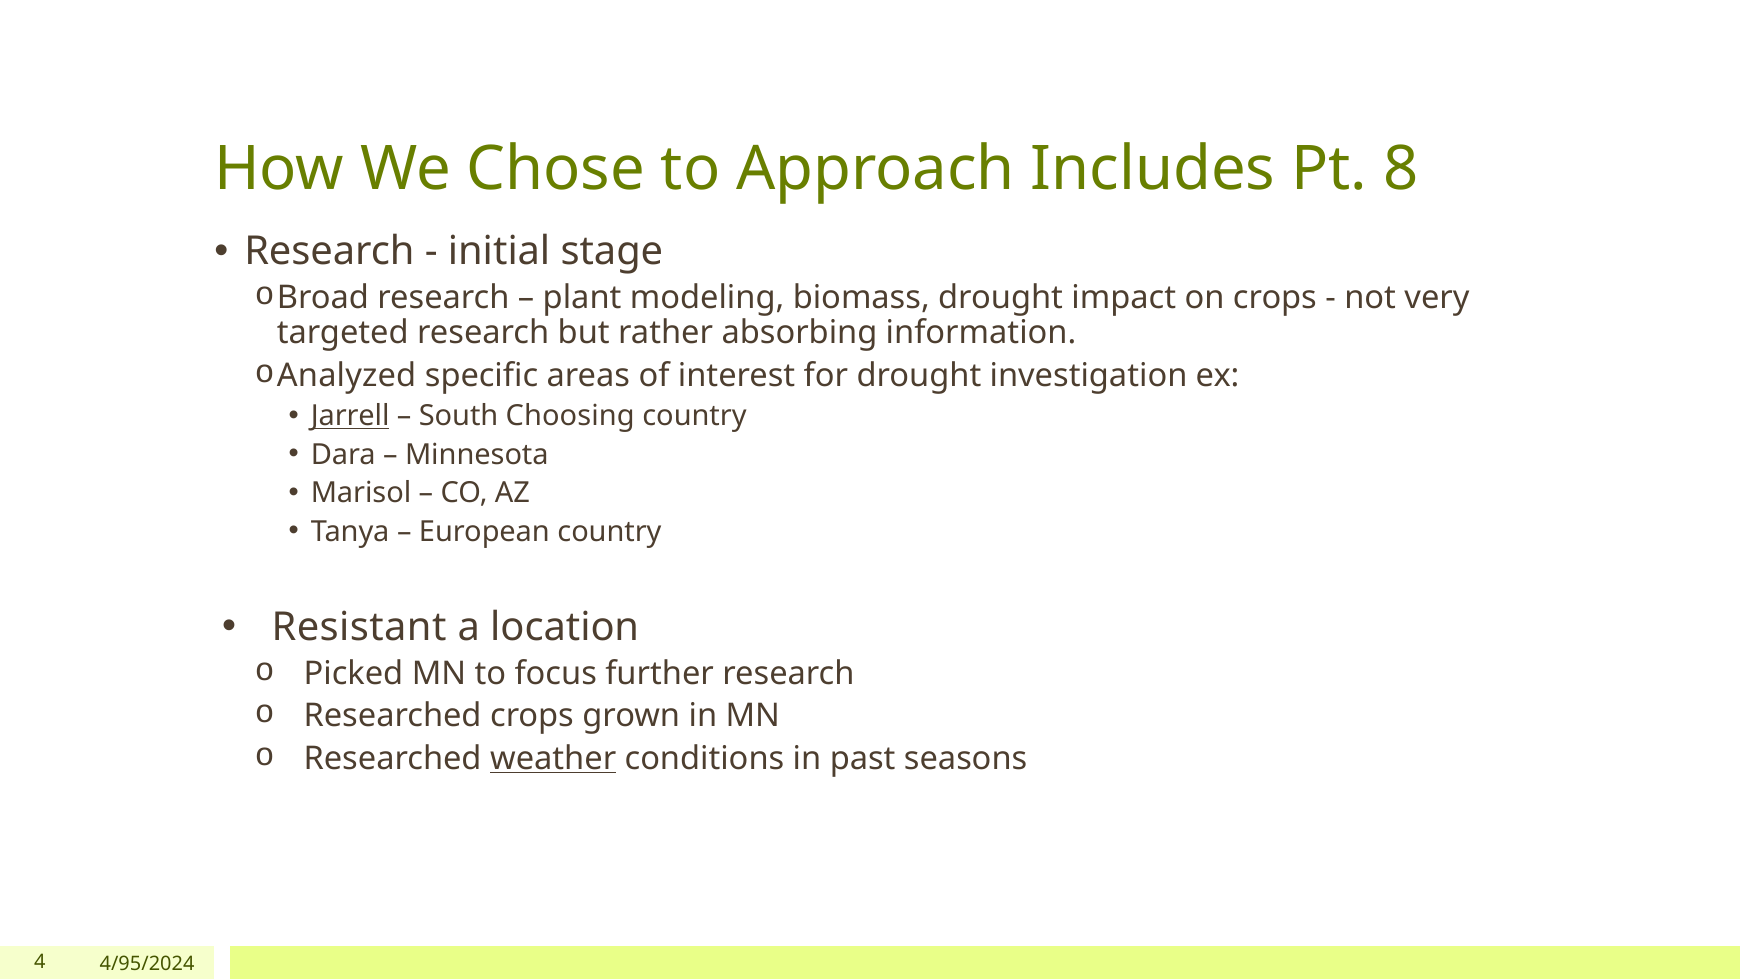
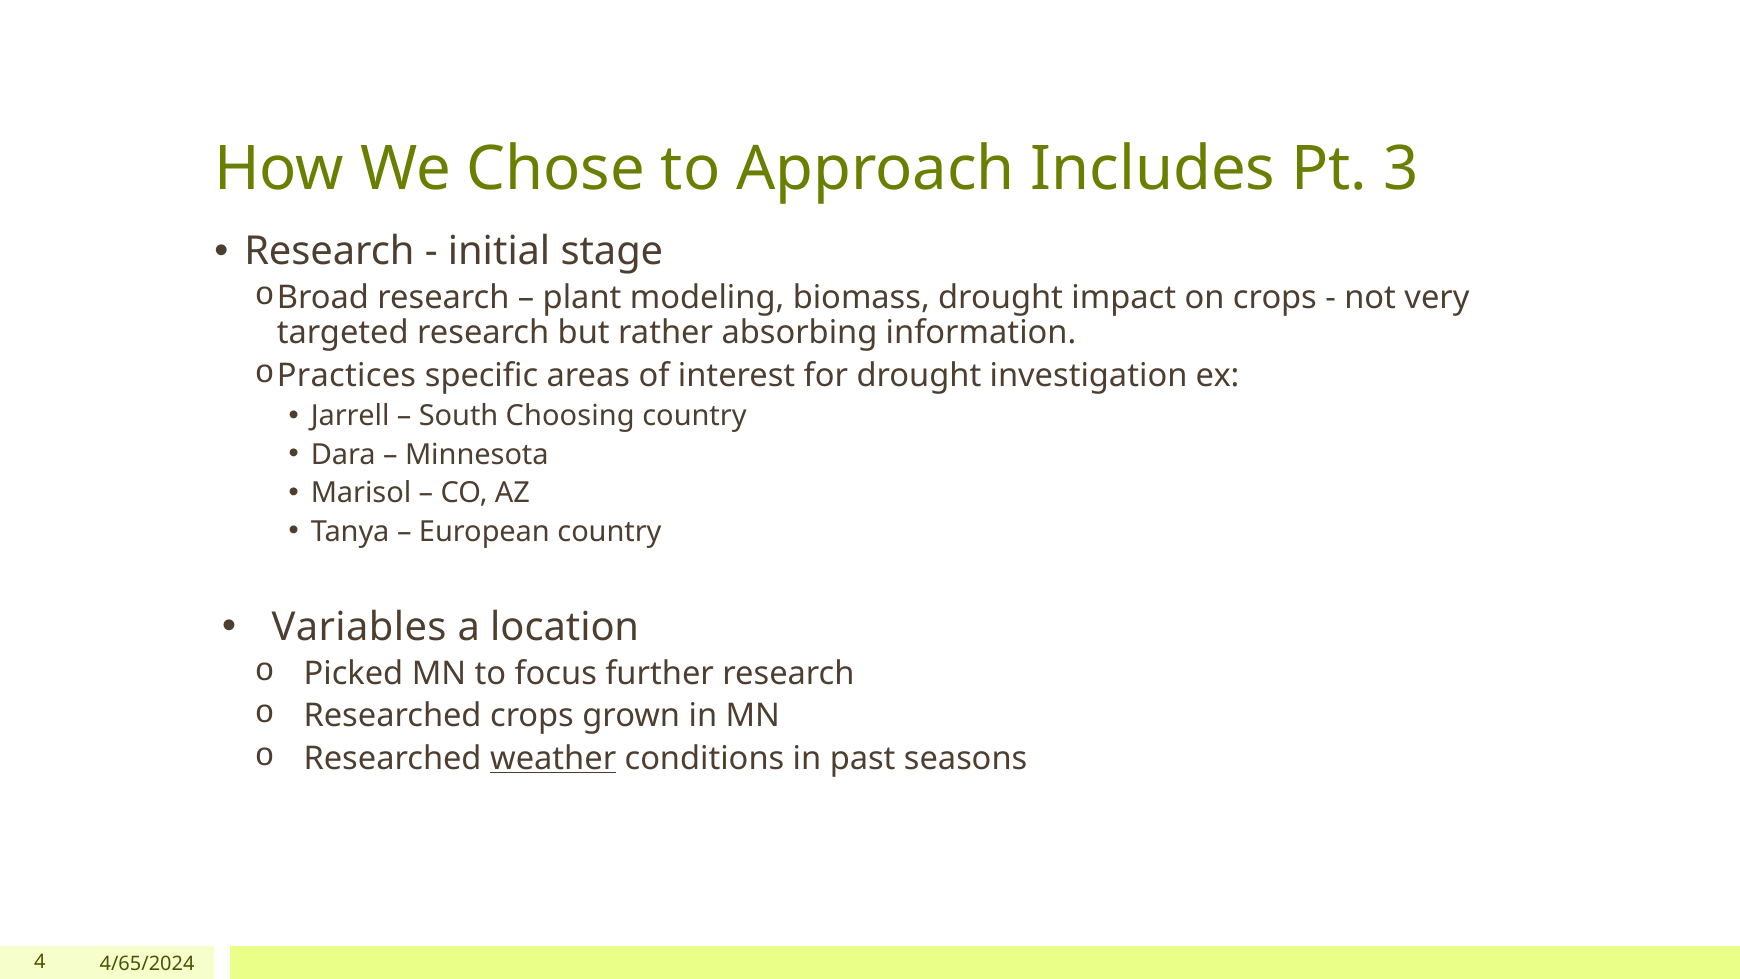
8: 8 -> 3
Analyzed: Analyzed -> Practices
Jarrell underline: present -> none
Resistant: Resistant -> Variables
4/95/2024: 4/95/2024 -> 4/65/2024
